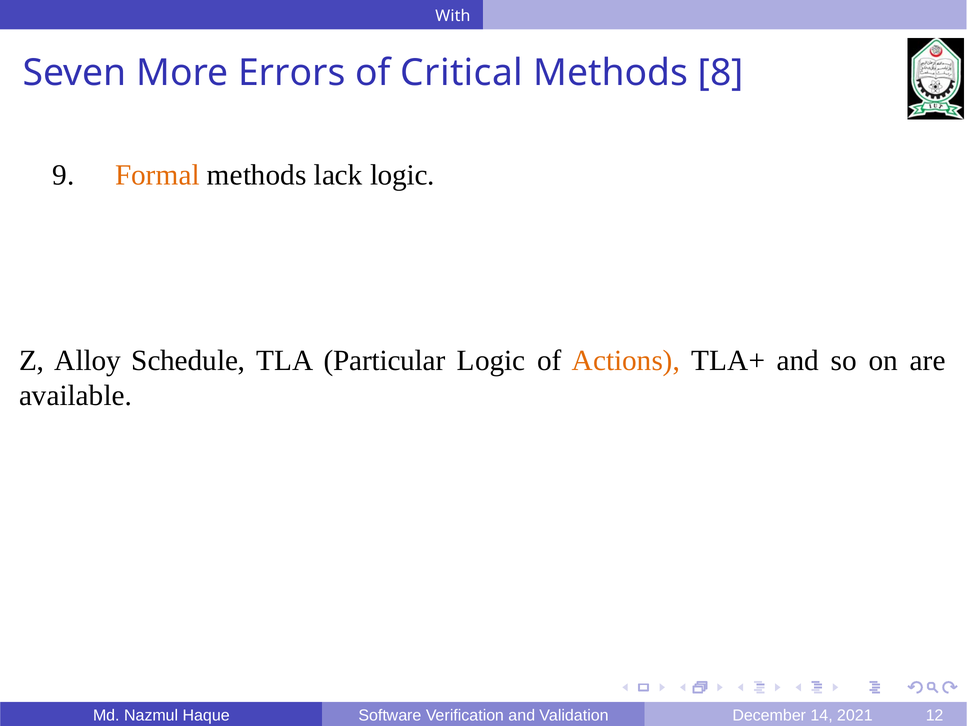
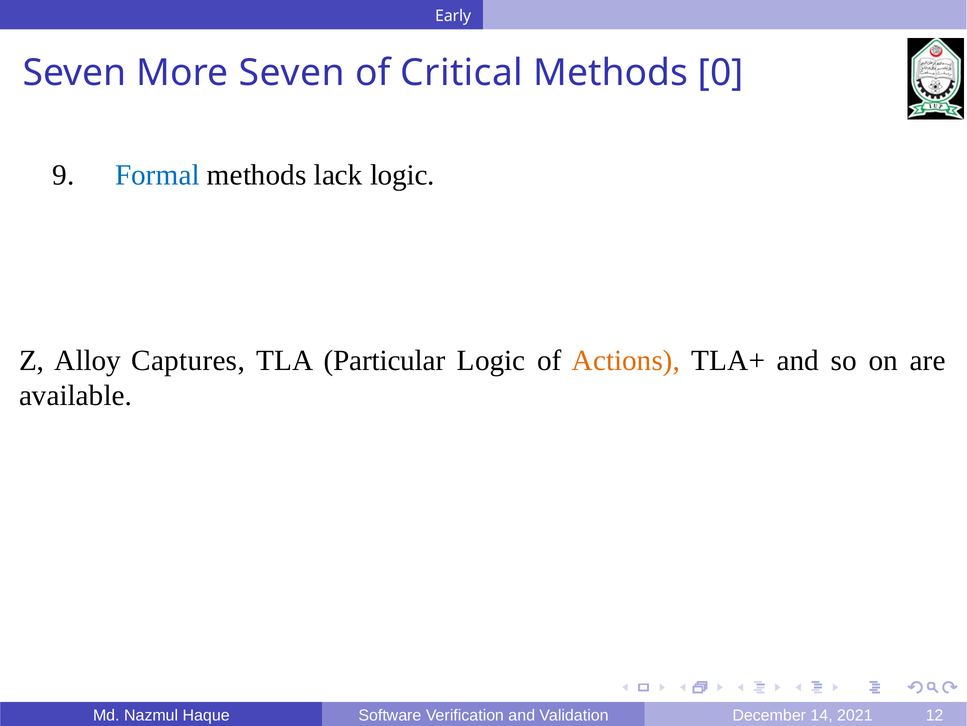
With: With -> Early
More Errors: Errors -> Seven
8: 8 -> 0
Formal colour: orange -> blue
Schedule: Schedule -> Captures
